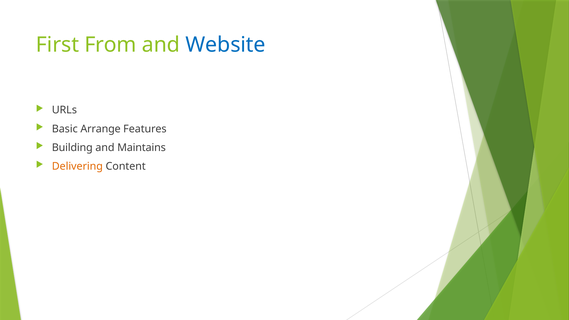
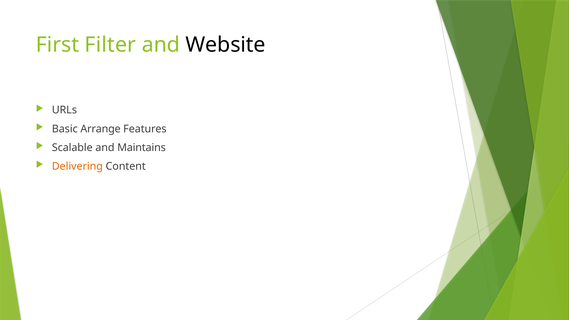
From: From -> Filter
Website colour: blue -> black
Building: Building -> Scalable
